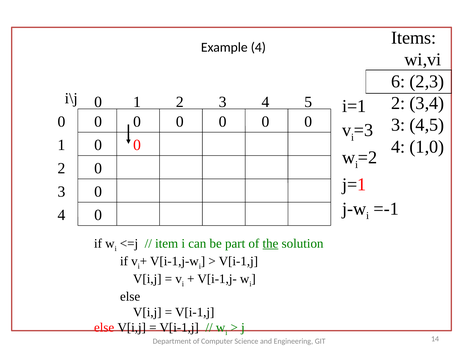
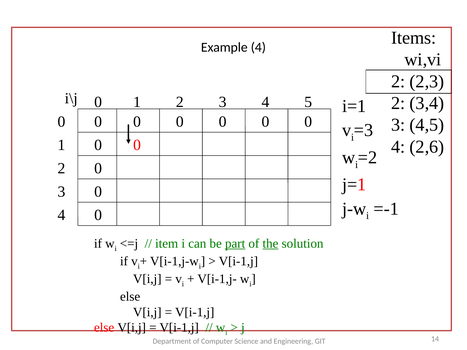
6 at (398, 81): 6 -> 2
1,0: 1,0 -> 2,6
part underline: none -> present
